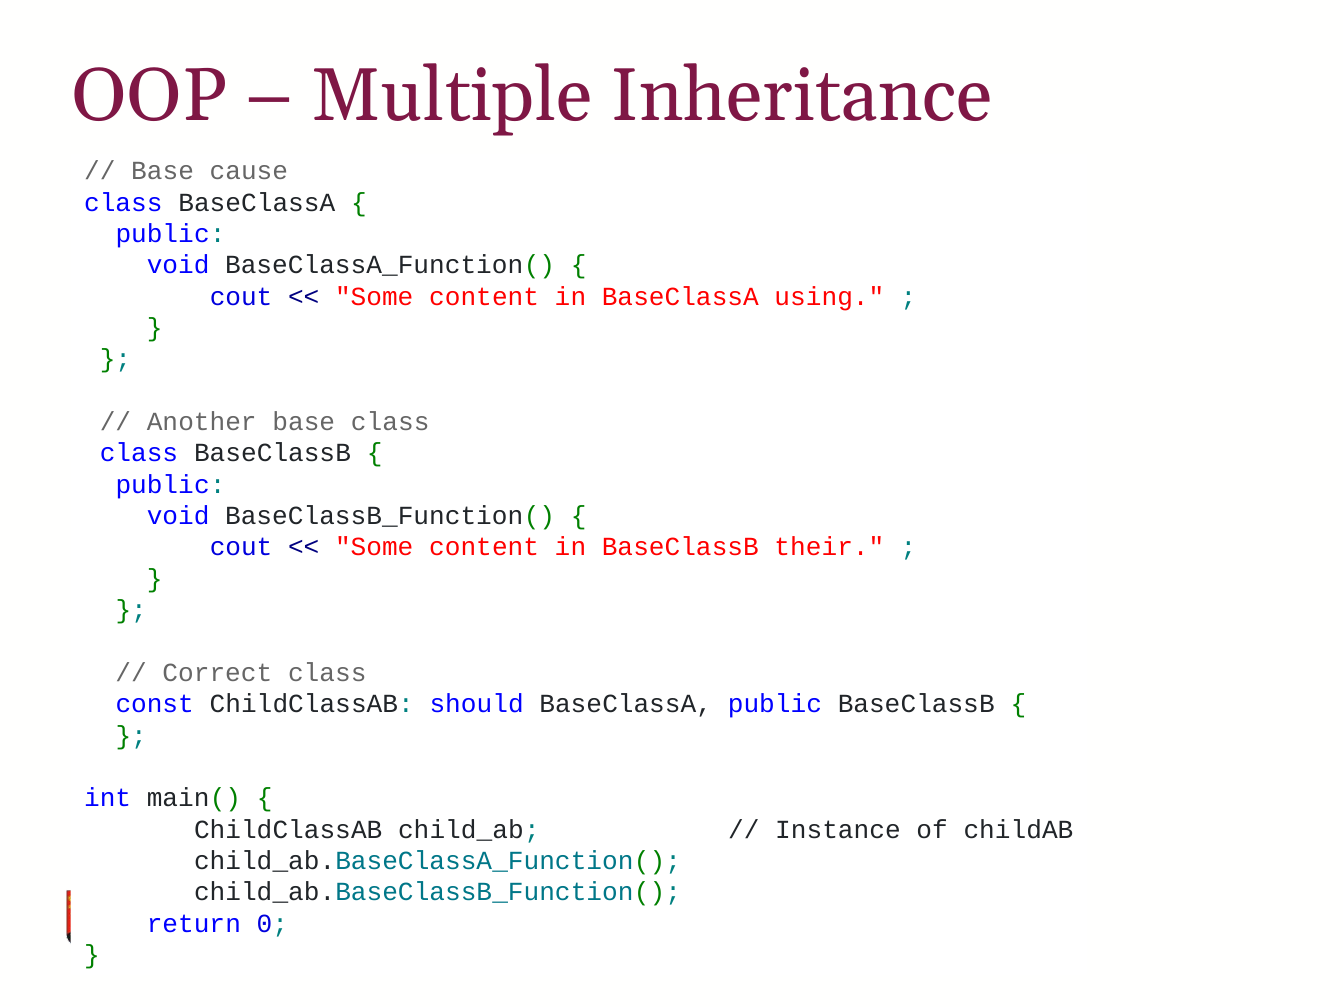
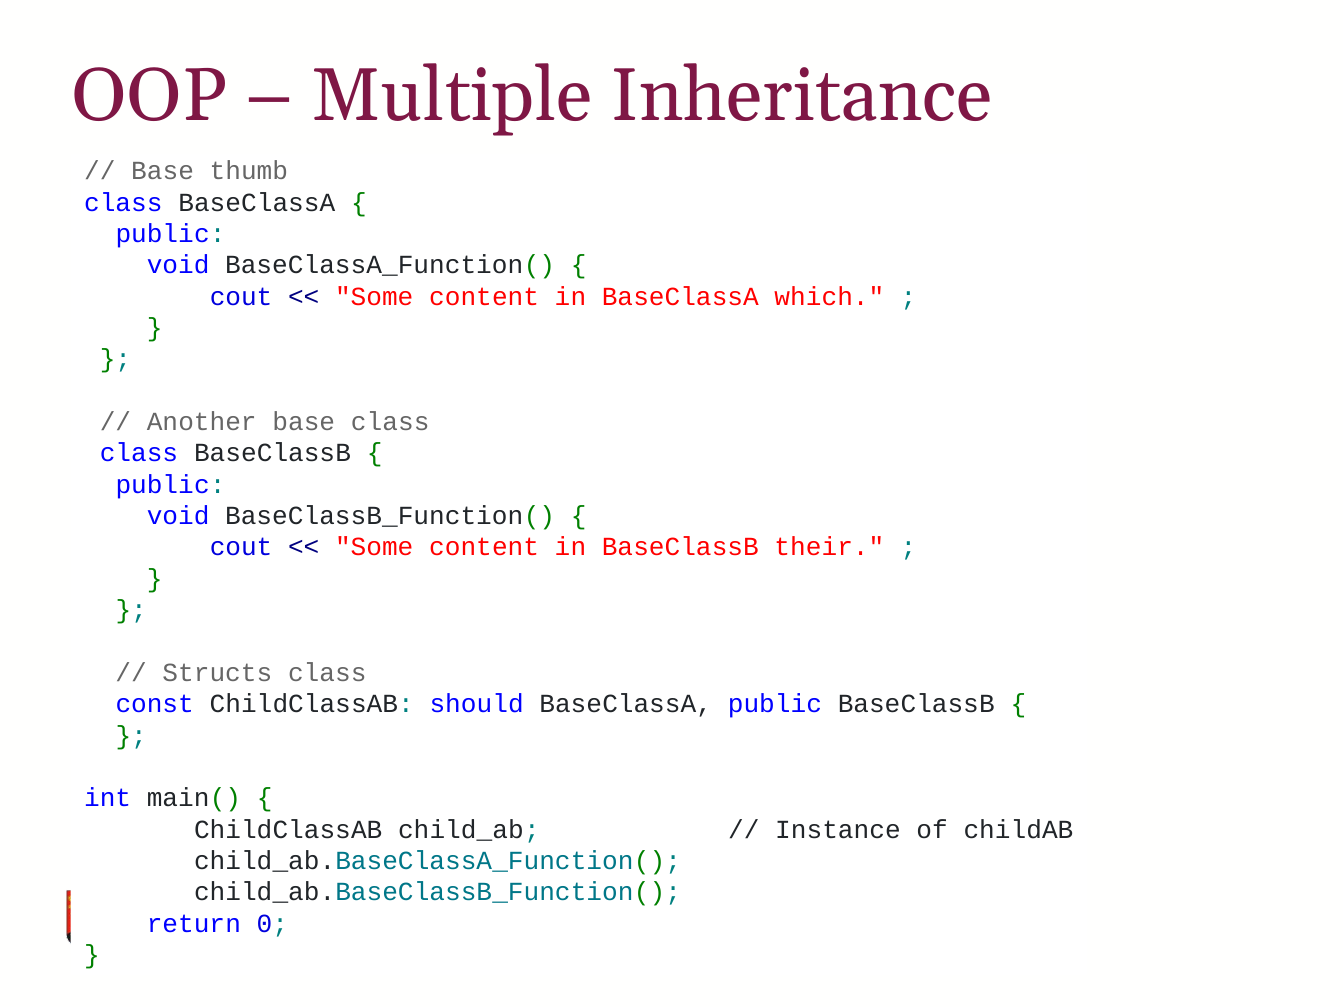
cause: cause -> thumb
using: using -> which
Correct: Correct -> Structs
